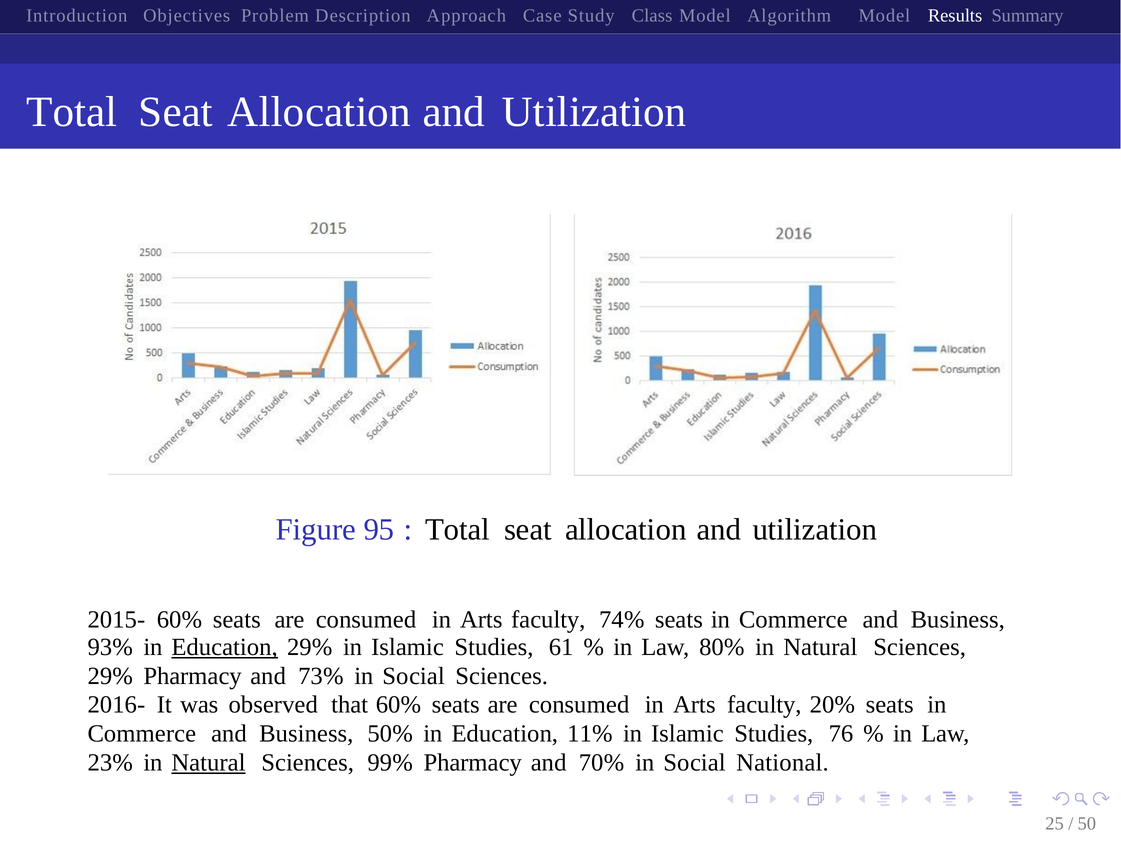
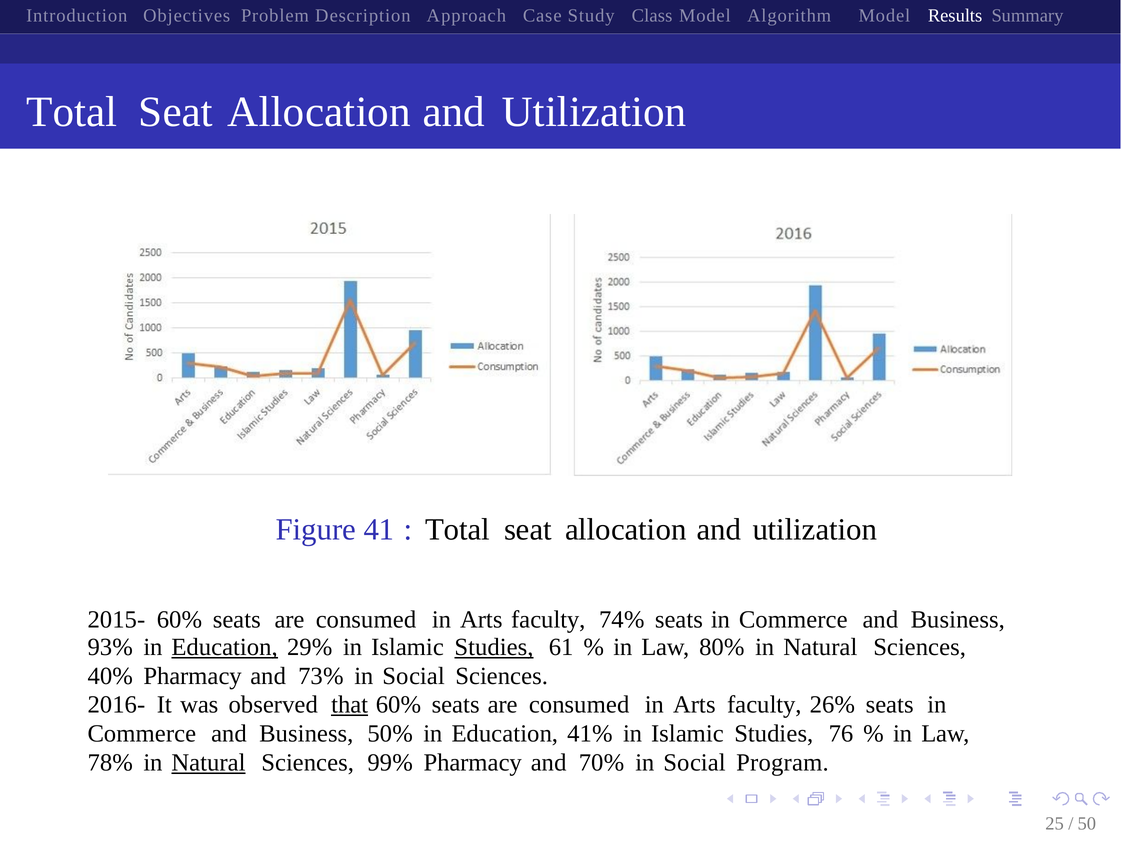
95: 95 -> 41
Studies at (494, 647) underline: none -> present
29% at (110, 676): 29% -> 40%
that underline: none -> present
20%: 20% -> 26%
11%: 11% -> 41%
23%: 23% -> 78%
National: National -> Program
